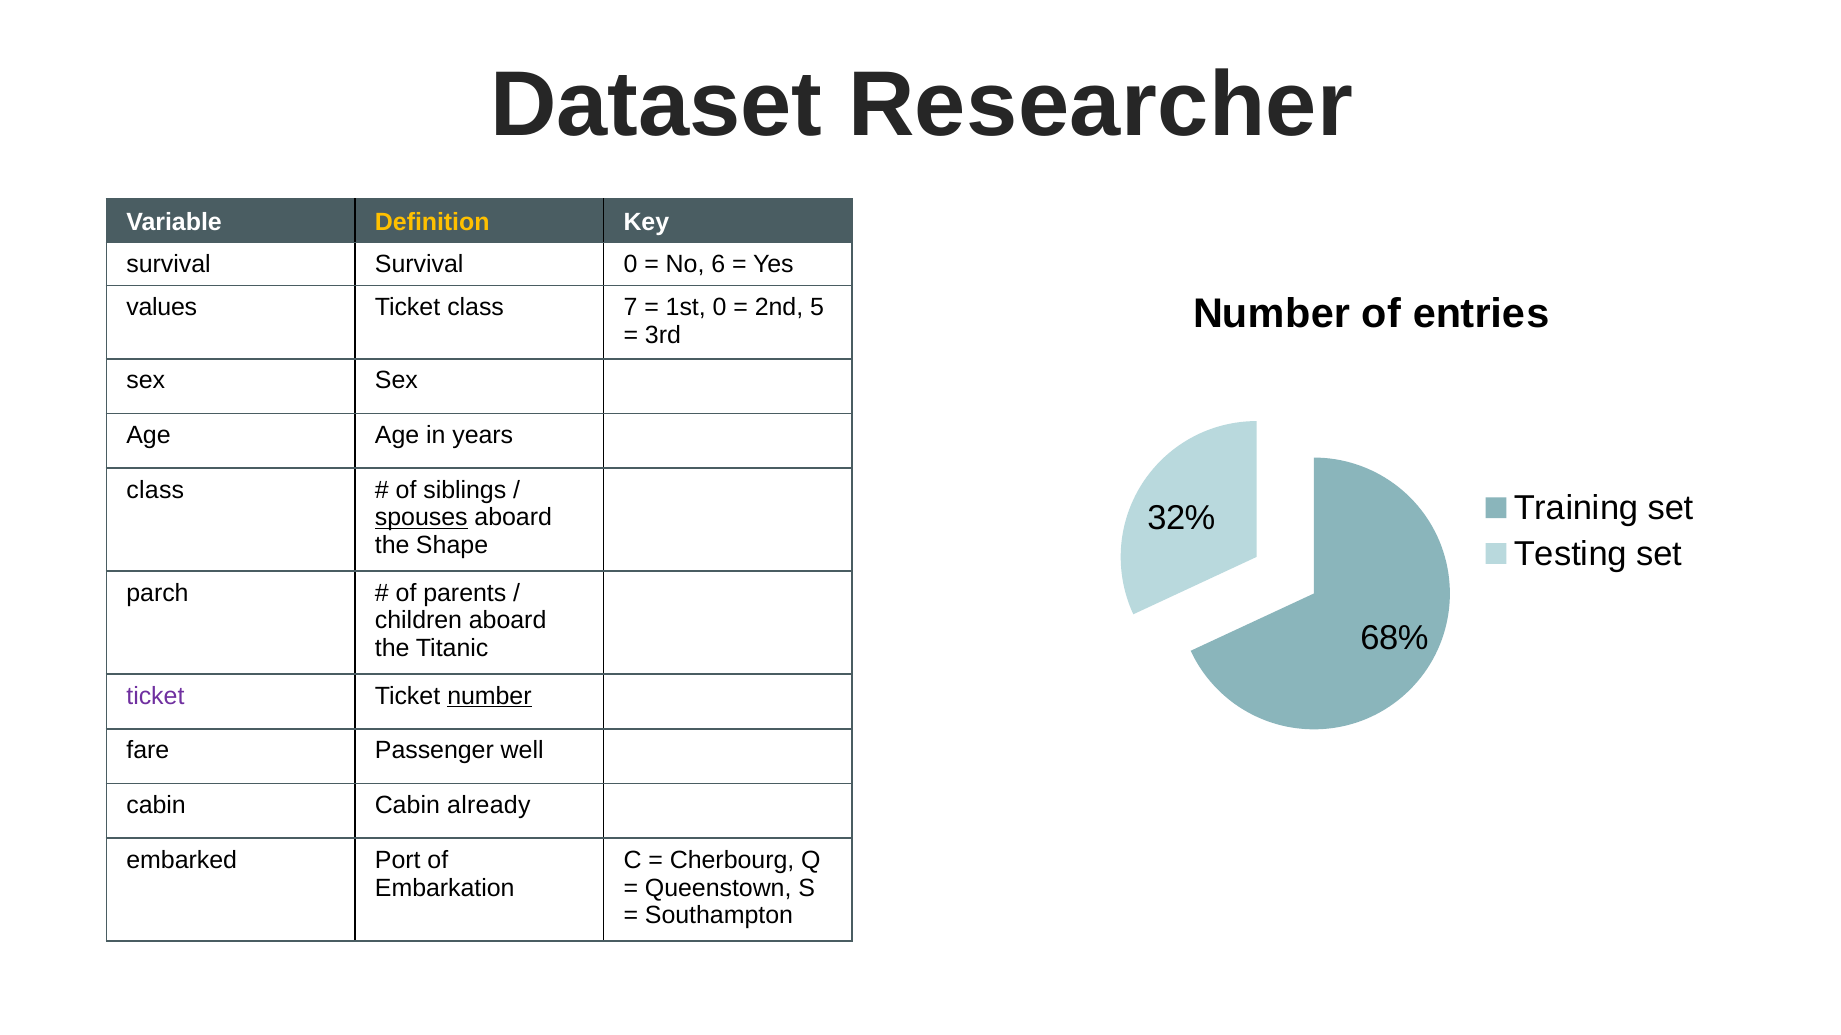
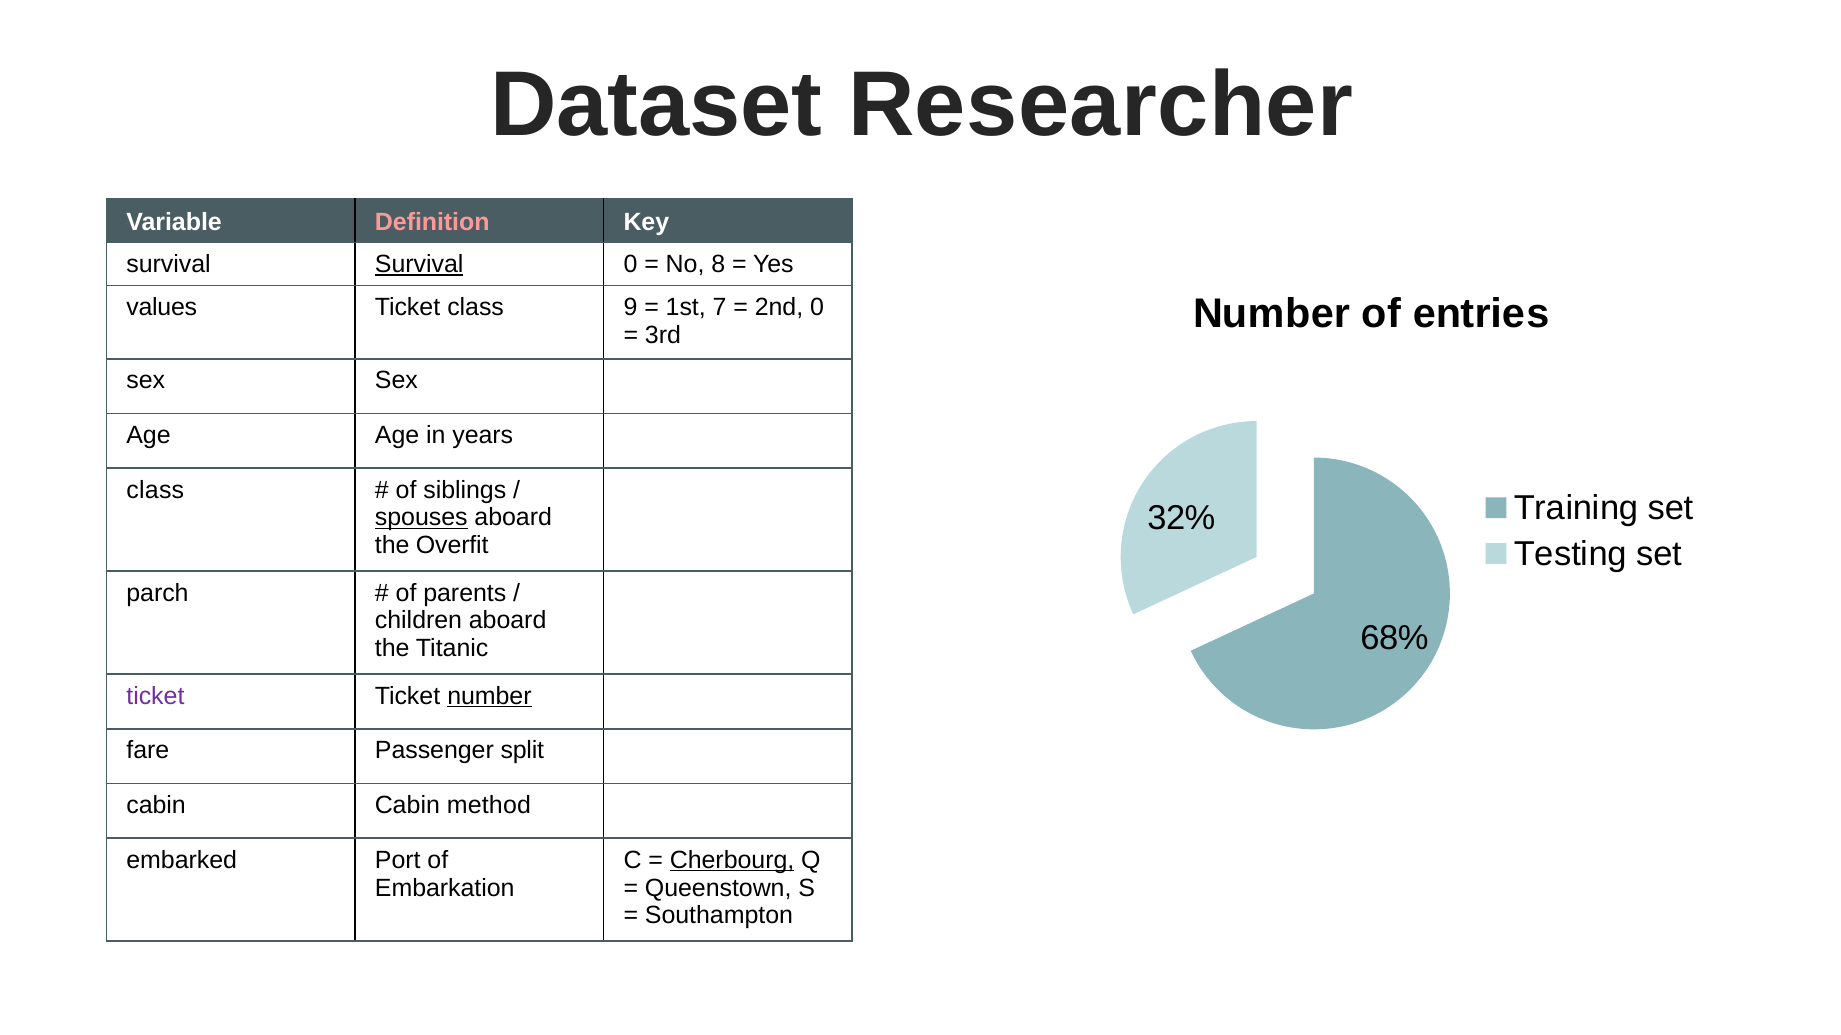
Definition colour: yellow -> pink
Survival at (419, 264) underline: none -> present
6: 6 -> 8
7: 7 -> 9
1st 0: 0 -> 7
2nd 5: 5 -> 0
Shape: Shape -> Overfit
well: well -> split
already: already -> method
Cherbourg underline: none -> present
